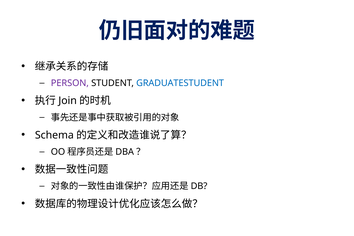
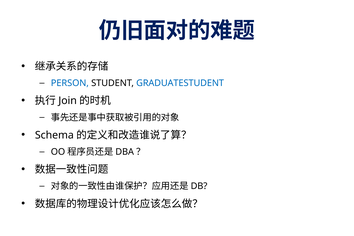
PERSON colour: purple -> blue
